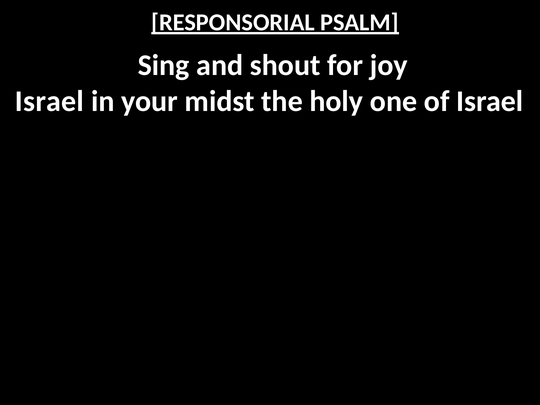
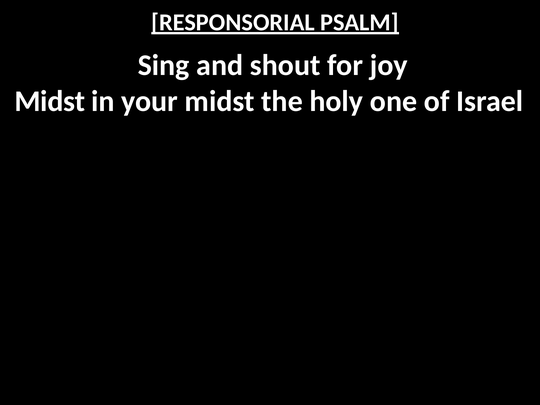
Israel at (49, 101): Israel -> Midst
